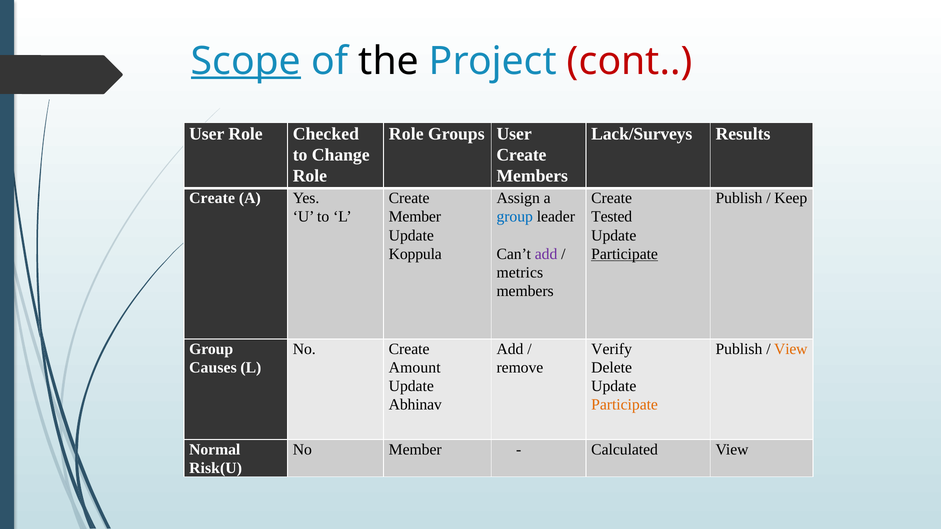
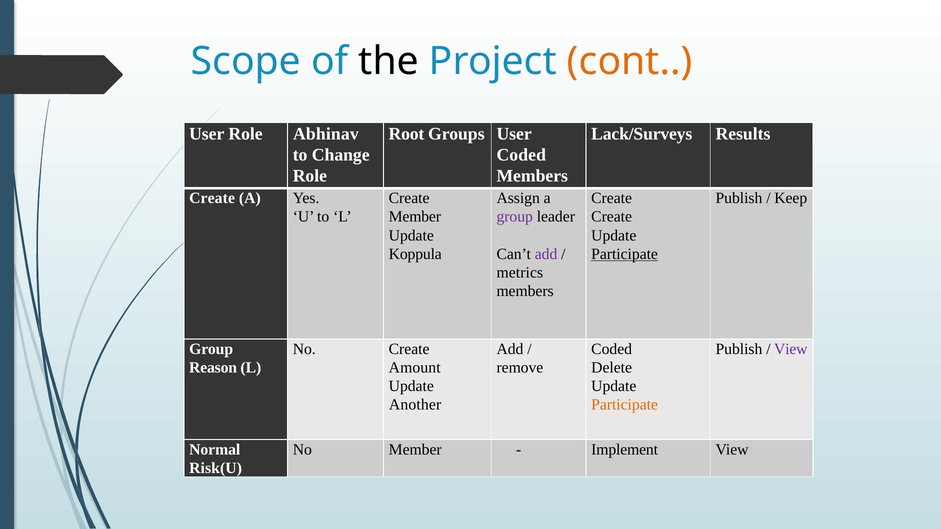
Scope underline: present -> none
cont colour: red -> orange
Checked: Checked -> Abhinav
Role at (406, 134): Role -> Root
Create at (521, 155): Create -> Coded
group at (515, 217) colour: blue -> purple
Tested at (612, 217): Tested -> Create
Verify at (612, 349): Verify -> Coded
View at (791, 349) colour: orange -> purple
Causes: Causes -> Reason
Abhinav: Abhinav -> Another
Calculated: Calculated -> Implement
